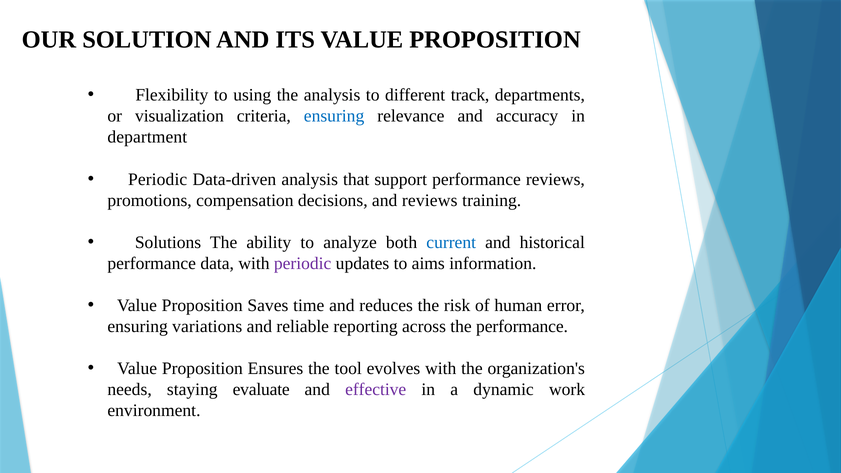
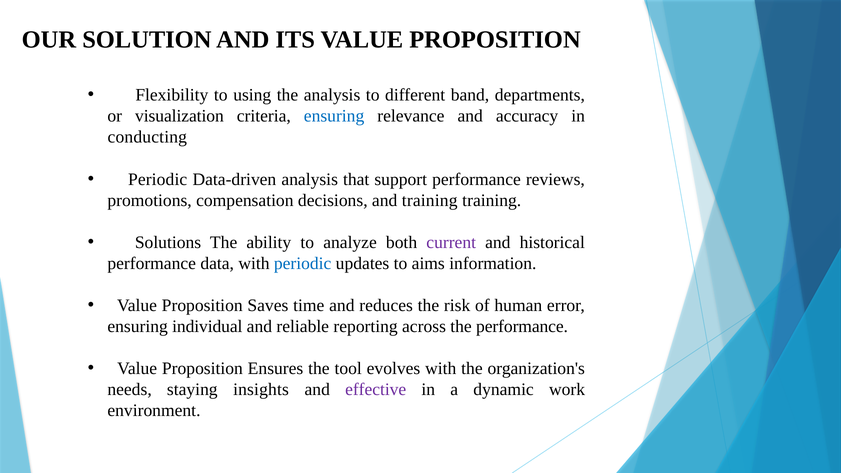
track: track -> band
department: department -> conducting
and reviews: reviews -> training
current colour: blue -> purple
periodic at (303, 263) colour: purple -> blue
variations: variations -> individual
evaluate: evaluate -> insights
